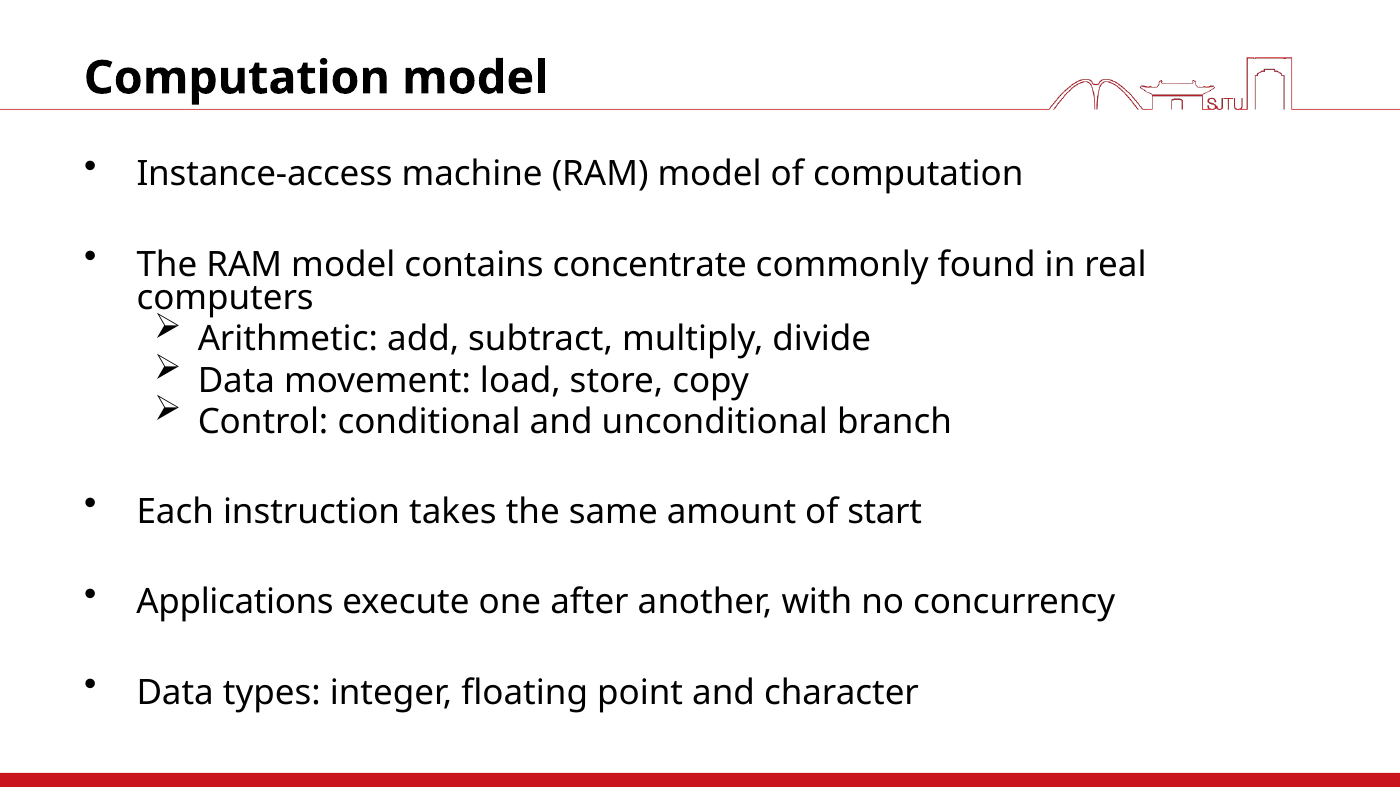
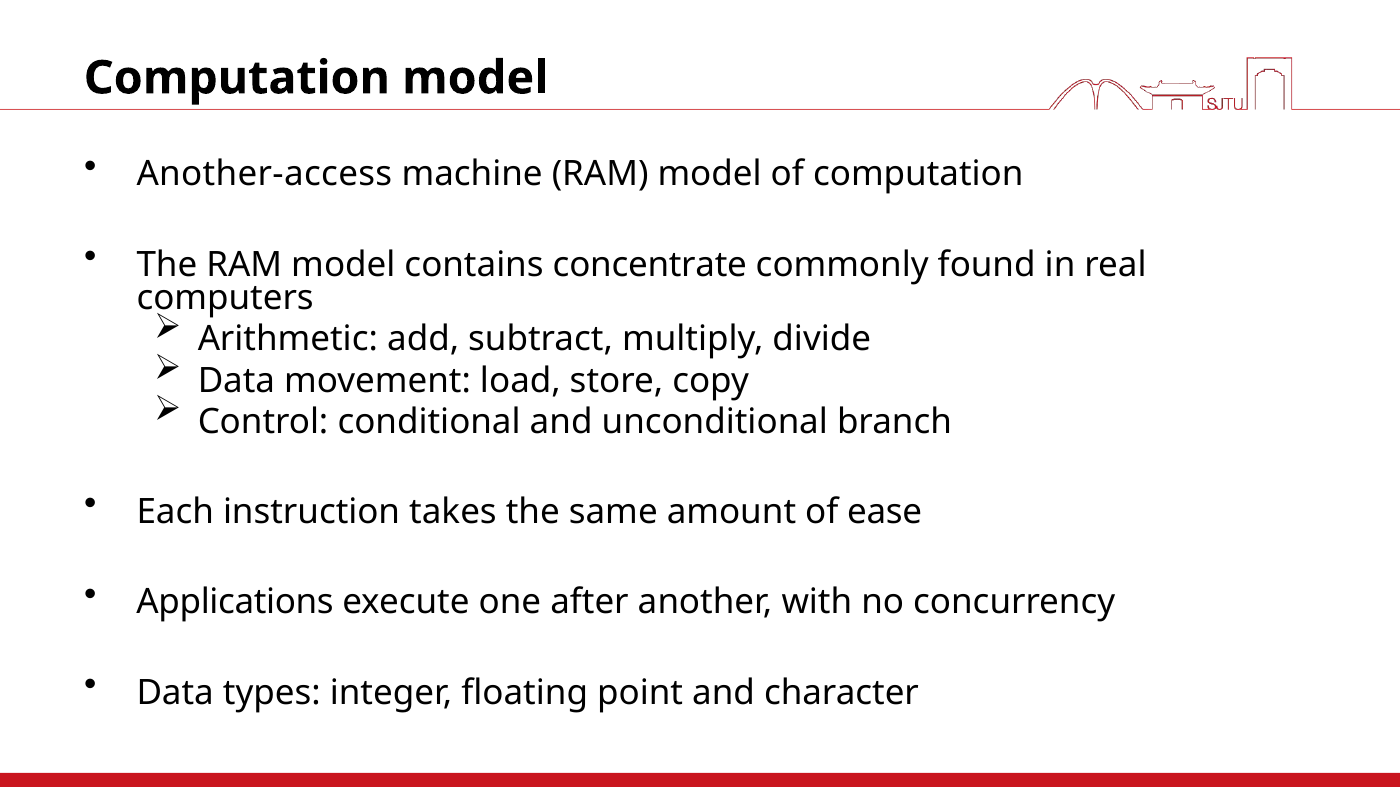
Instance-access: Instance-access -> Another-access
start: start -> ease
